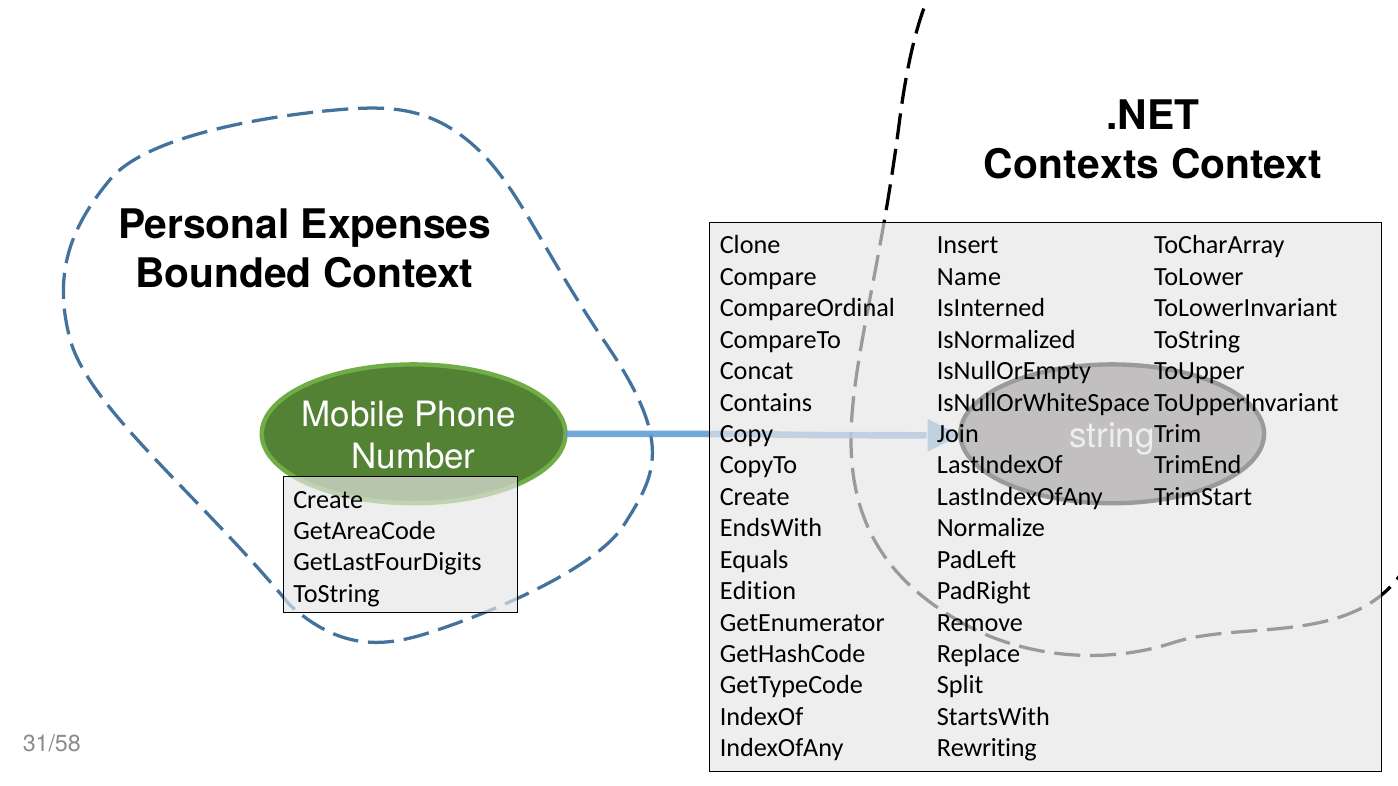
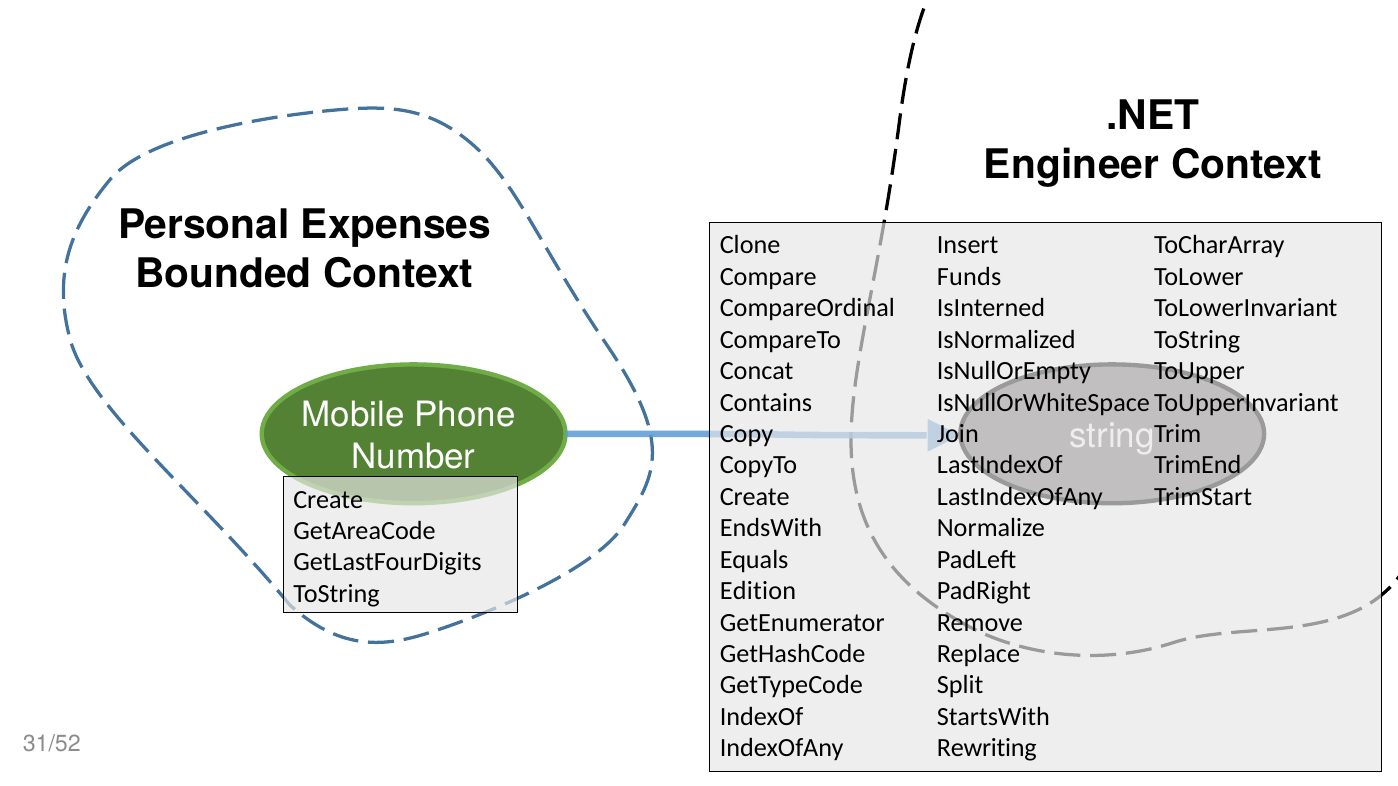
Contexts: Contexts -> Engineer
Name: Name -> Funds
31/58: 31/58 -> 31/52
